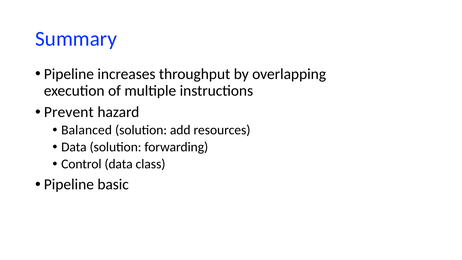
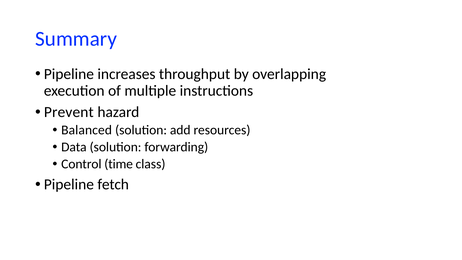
Control data: data -> time
basic: basic -> fetch
